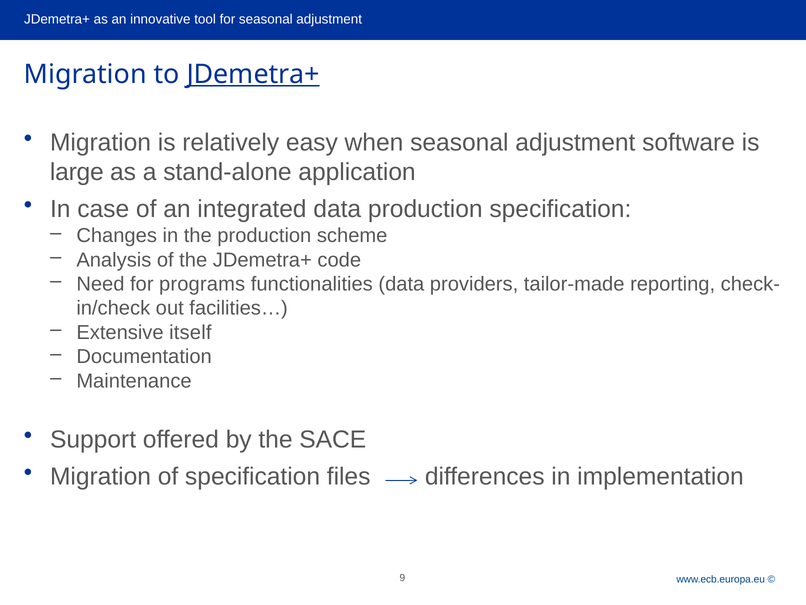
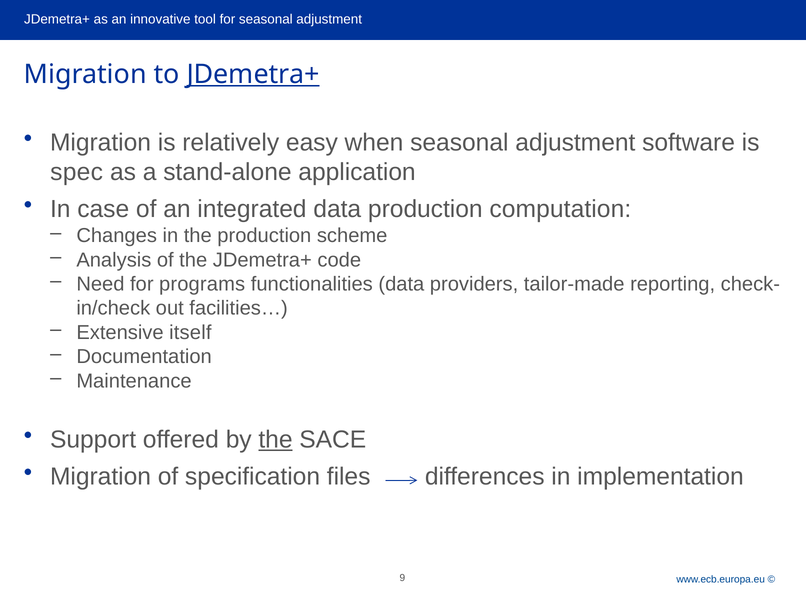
large: large -> spec
production specification: specification -> computation
the at (276, 439) underline: none -> present
